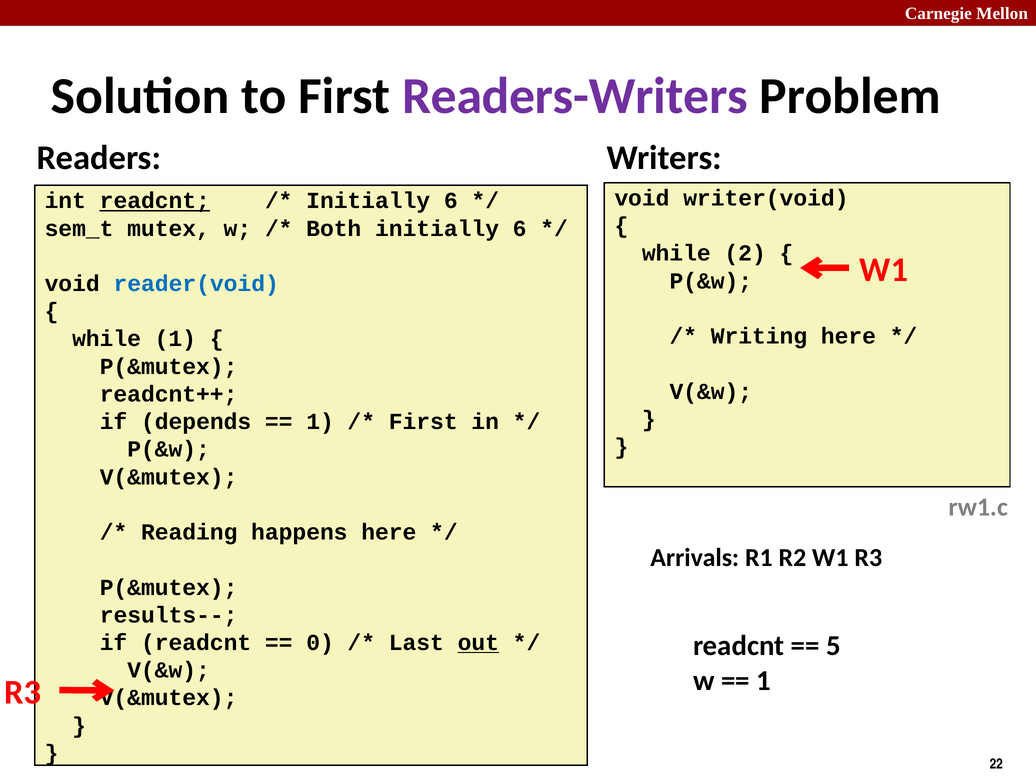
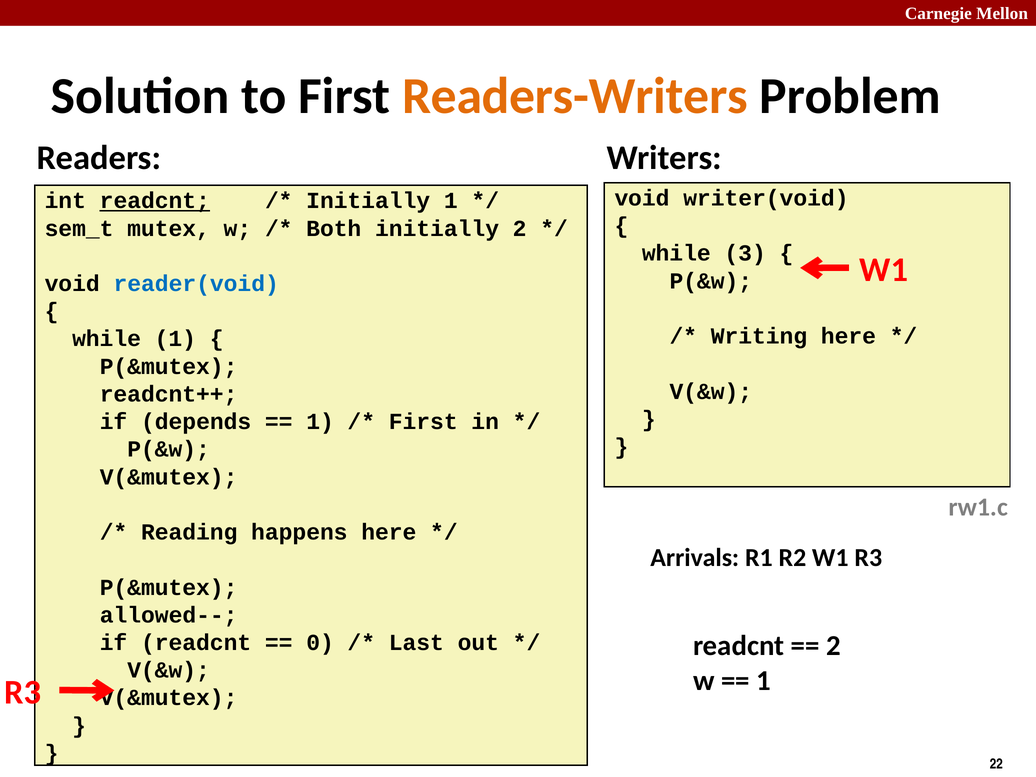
Readers-Writers colour: purple -> orange
6 at (451, 201): 6 -> 1
Both initially 6: 6 -> 2
2: 2 -> 3
results--: results-- -> allowed--
out underline: present -> none
5 at (833, 646): 5 -> 2
